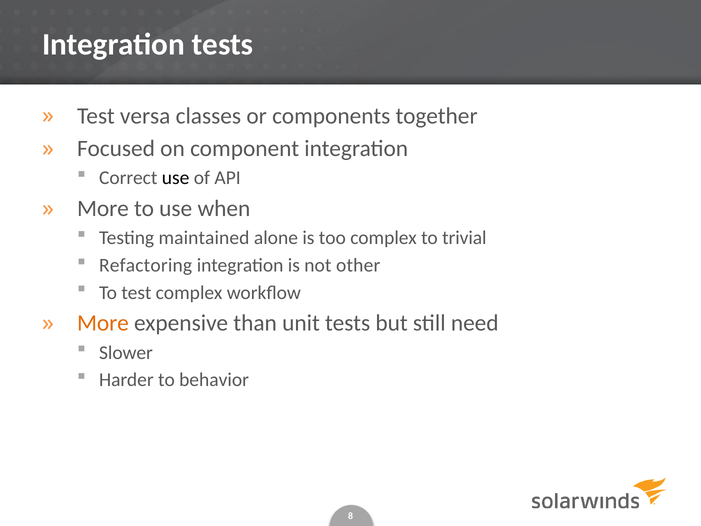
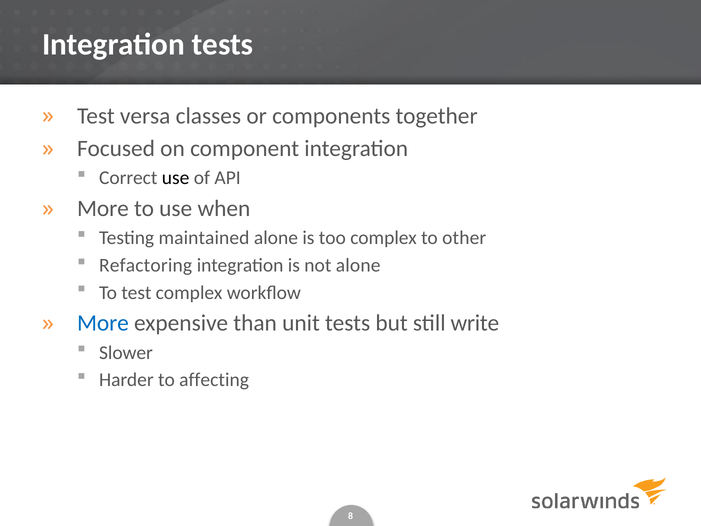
trivial: trivial -> other
not other: other -> alone
More at (103, 323) colour: orange -> blue
need: need -> write
behavior: behavior -> affecting
